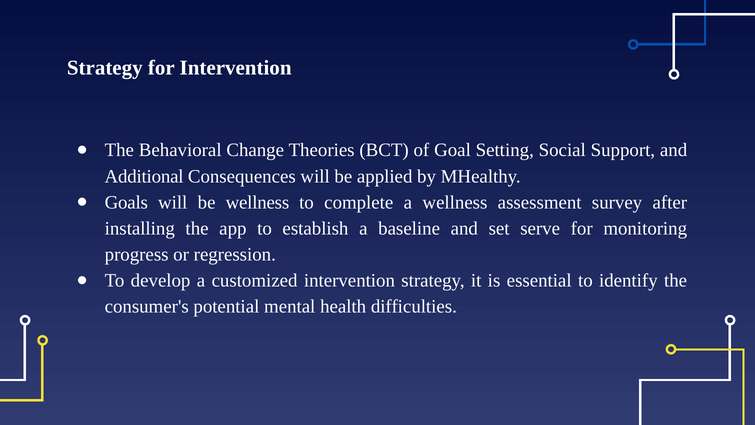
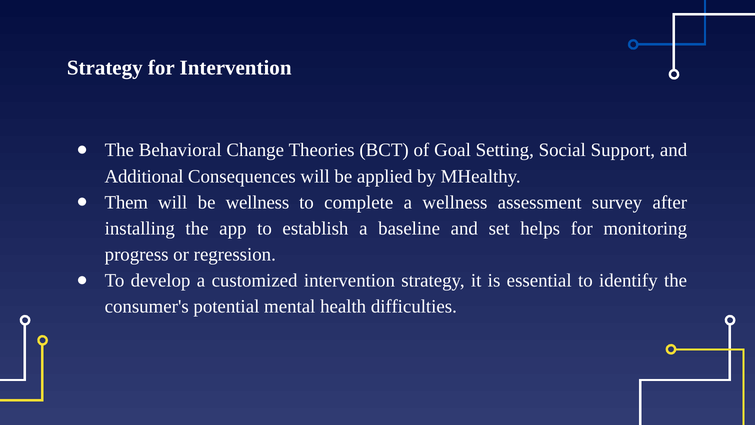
Goals: Goals -> Them
serve: serve -> helps
